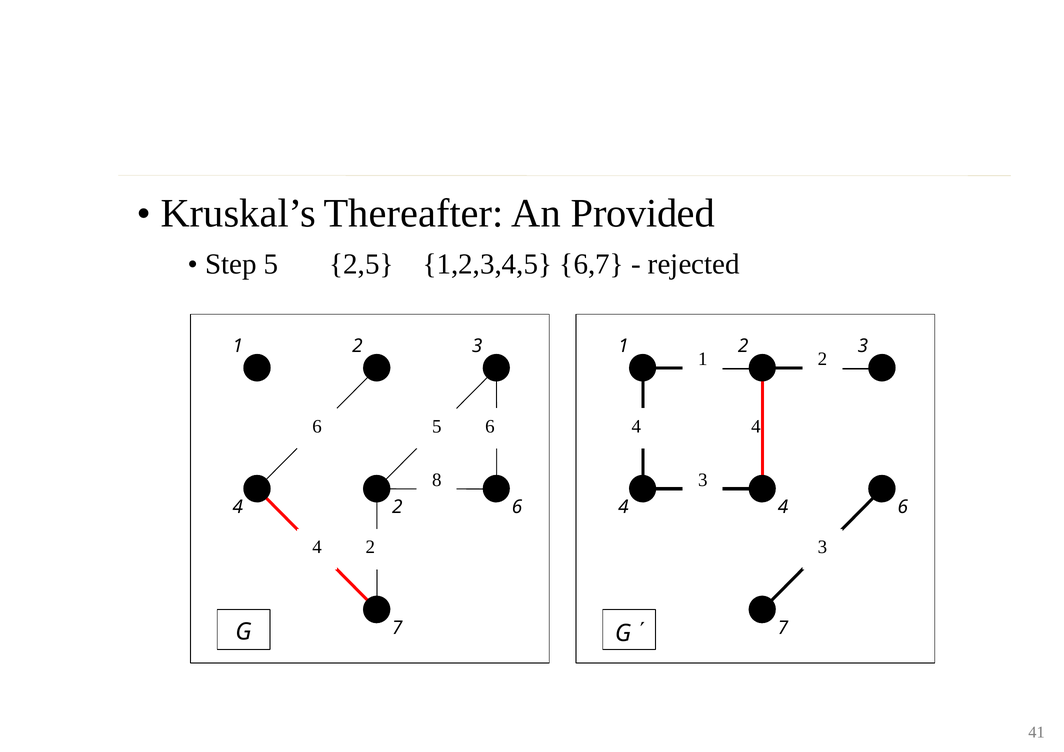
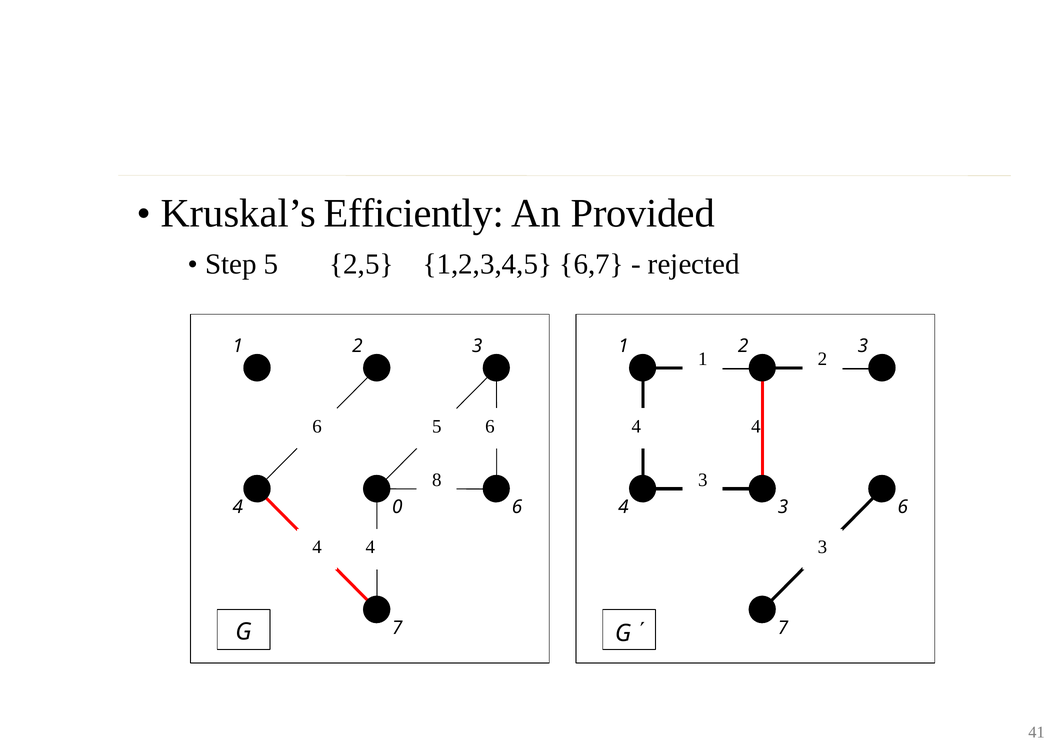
Thereafter: Thereafter -> Efficiently
2 at (397, 507): 2 -> 0
4 at (783, 507): 4 -> 3
2 at (370, 548): 2 -> 4
